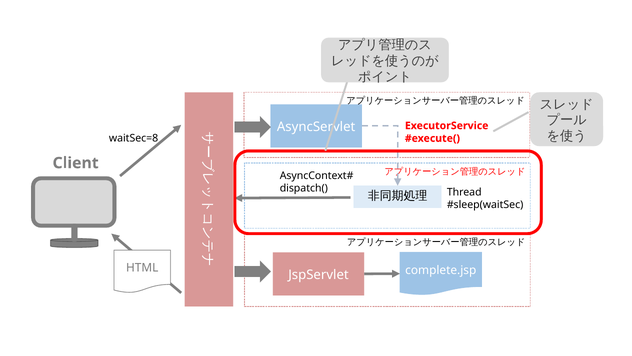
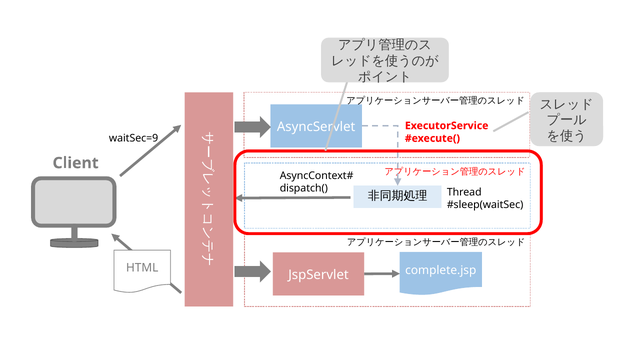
waitSec=8: waitSec=8 -> waitSec=9
